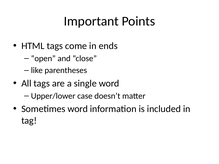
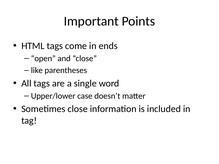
Sometimes word: word -> close
